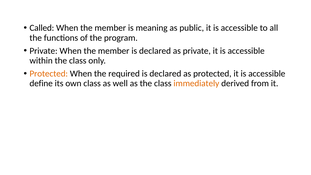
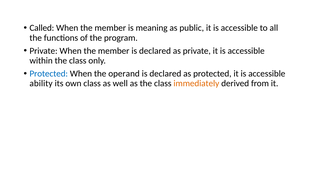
Protected at (49, 74) colour: orange -> blue
required: required -> operand
define: define -> ability
